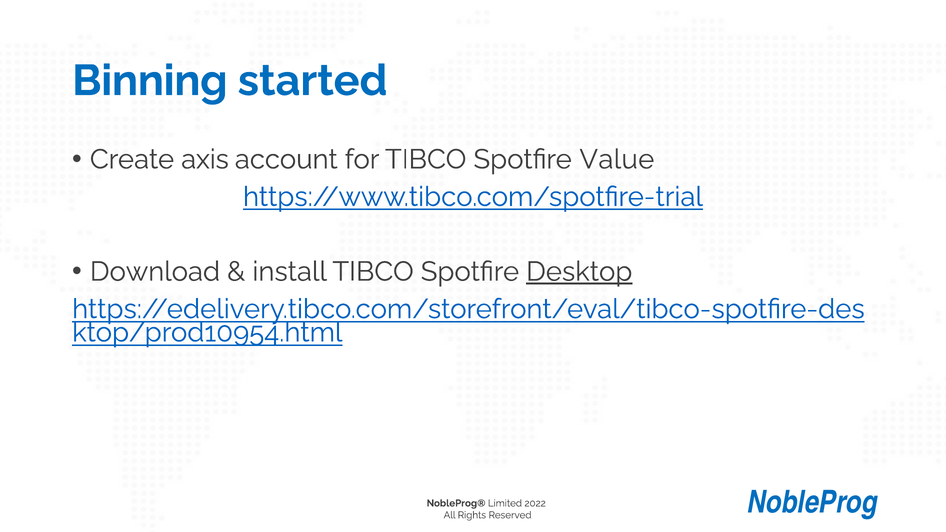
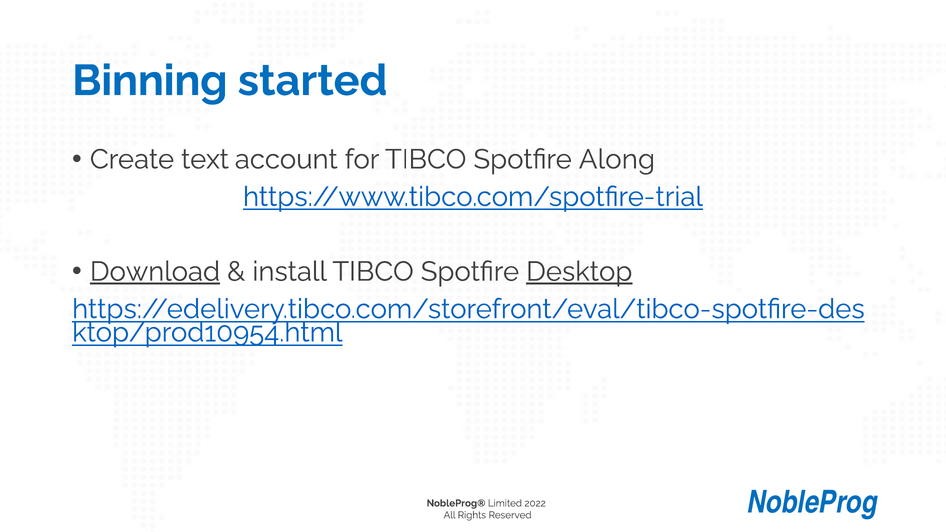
axis: axis -> text
Value: Value -> Along
Download underline: none -> present
